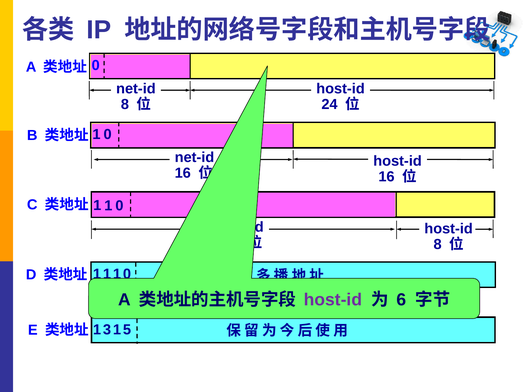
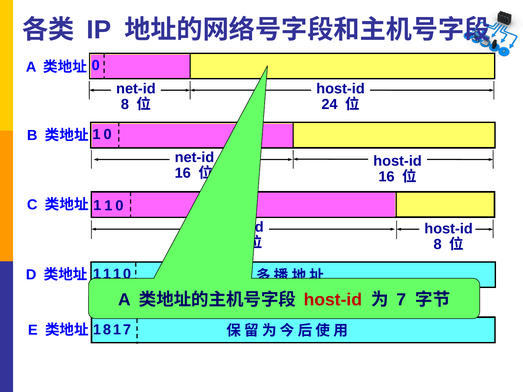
host-id at (333, 300) colour: purple -> red
6 at (401, 300): 6 -> 7
1 3: 3 -> 8
1 5: 5 -> 7
